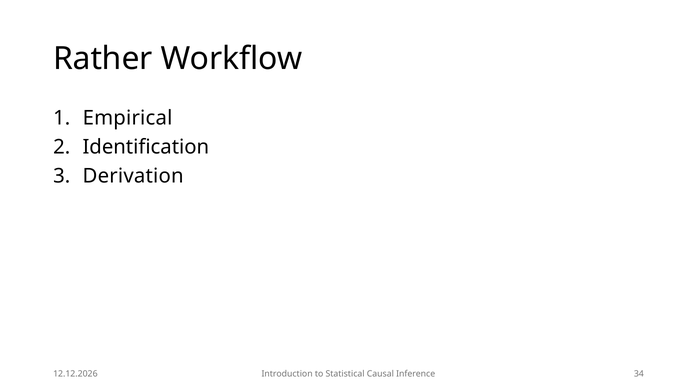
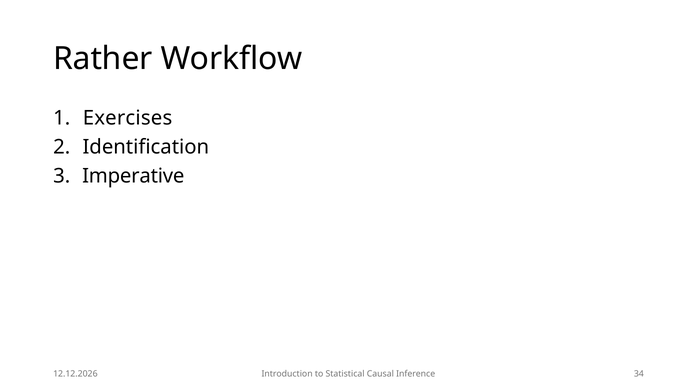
Empirical: Empirical -> Exercises
Derivation: Derivation -> Imperative
